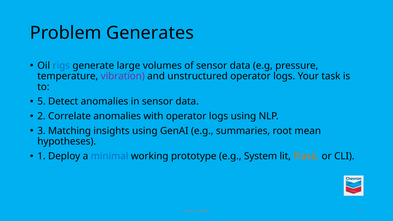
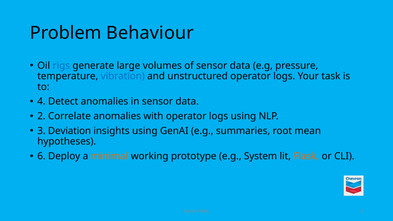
Generates: Generates -> Behaviour
vibration colour: purple -> blue
5: 5 -> 4
Matching: Matching -> Deviation
1: 1 -> 6
minimal colour: blue -> orange
